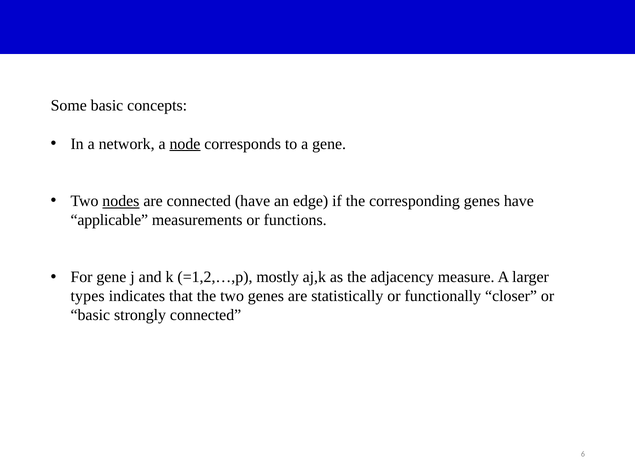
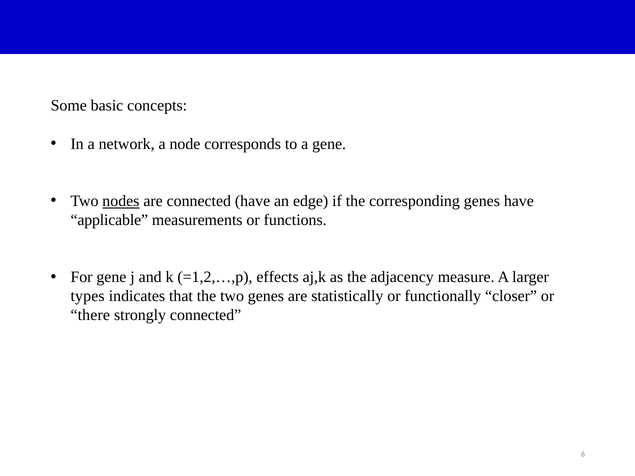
node underline: present -> none
mostly: mostly -> effects
basic at (90, 315): basic -> there
